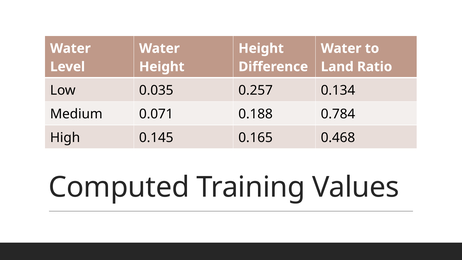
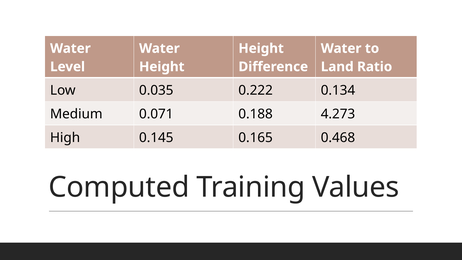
0.257: 0.257 -> 0.222
0.784: 0.784 -> 4.273
